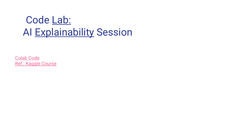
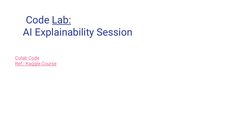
Explainability underline: present -> none
